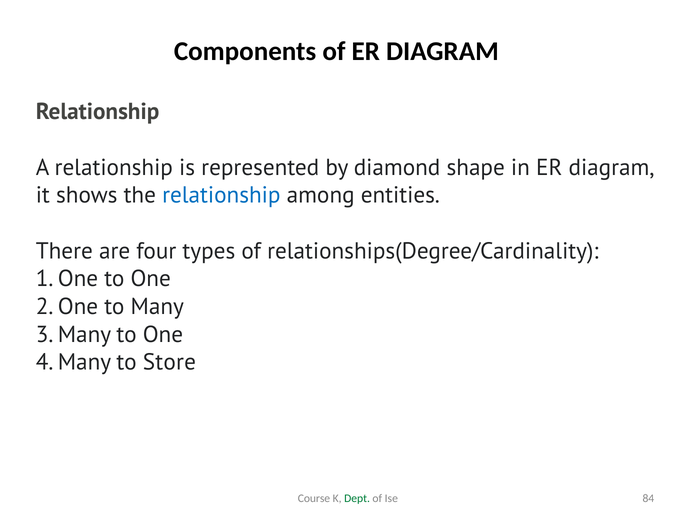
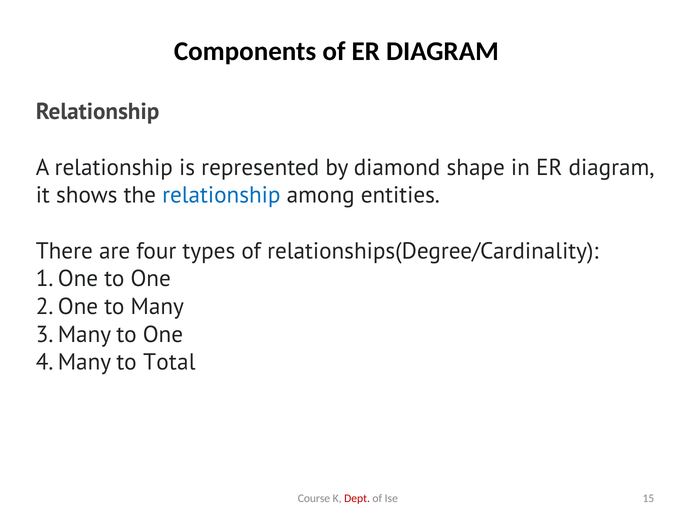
Store: Store -> Total
Dept colour: green -> red
84: 84 -> 15
